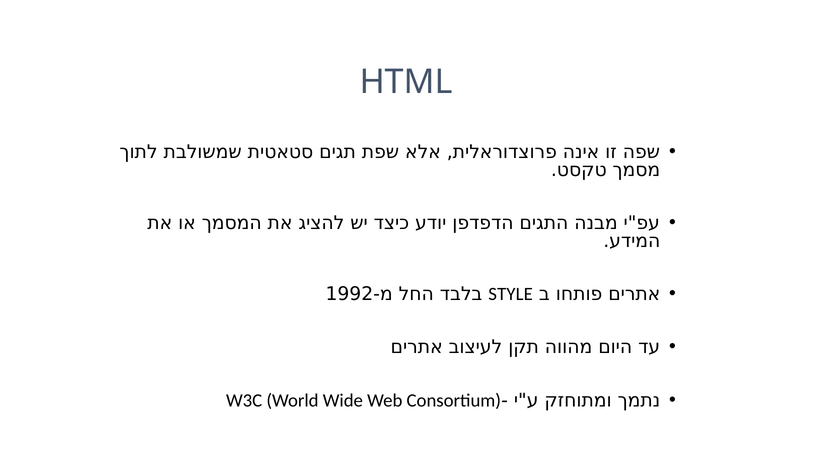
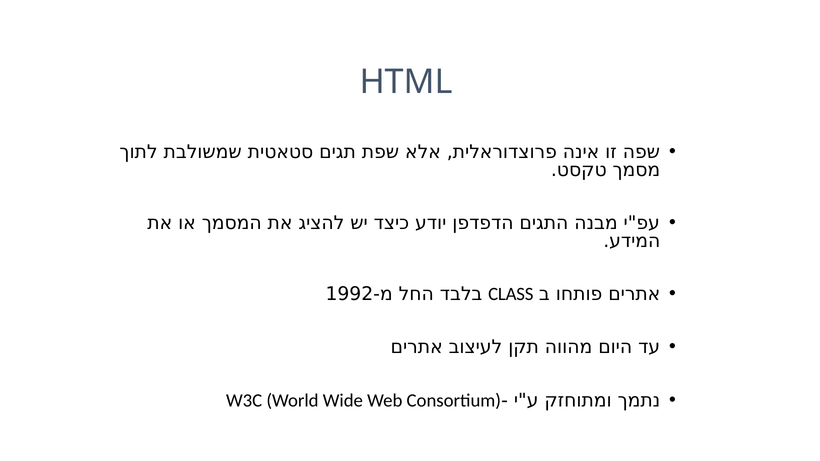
STYLE: STYLE -> CLASS
